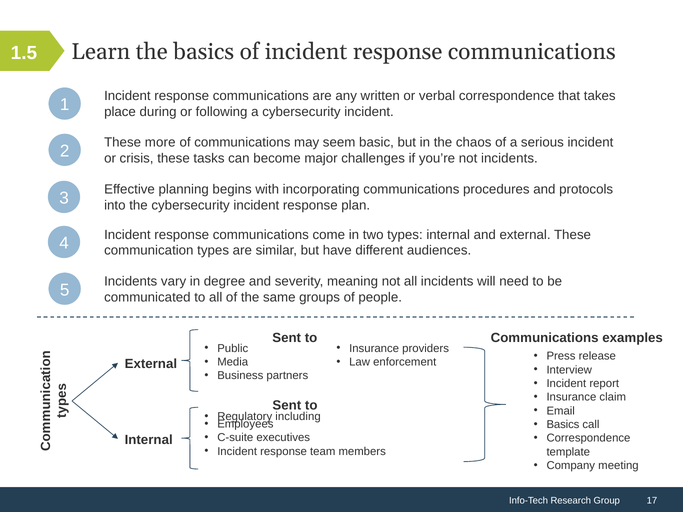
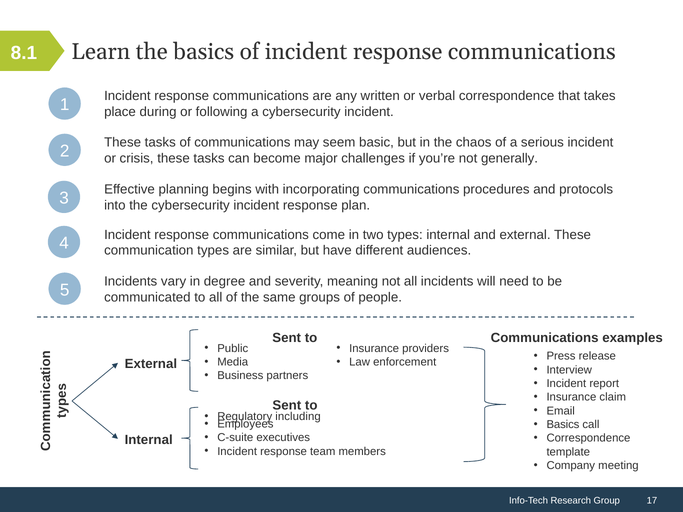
1.5: 1.5 -> 8.1
more at (160, 143): more -> tasks
not incidents: incidents -> generally
